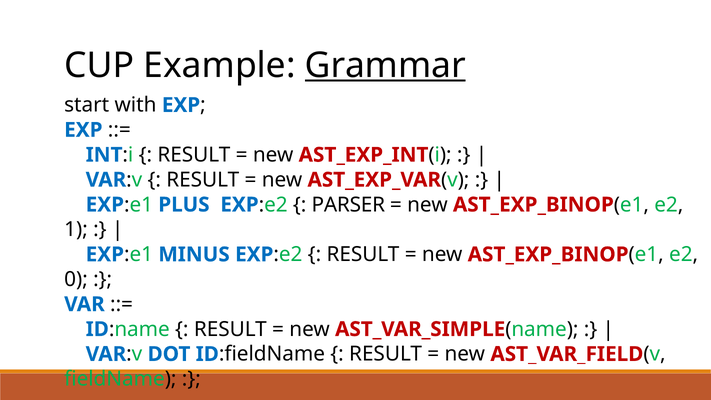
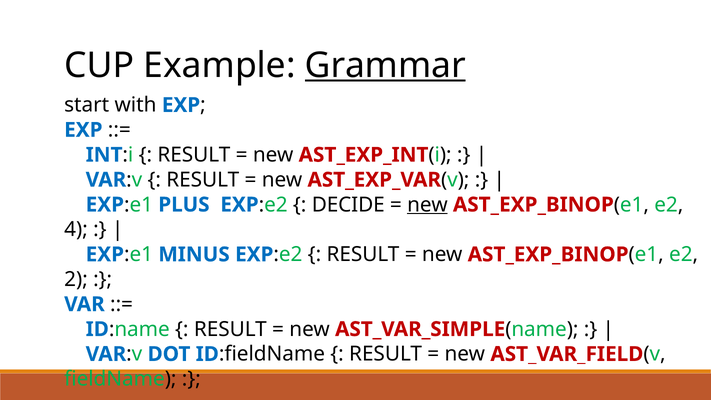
PARSER: PARSER -> DECIDE
new at (427, 205) underline: none -> present
1: 1 -> 4
0: 0 -> 2
